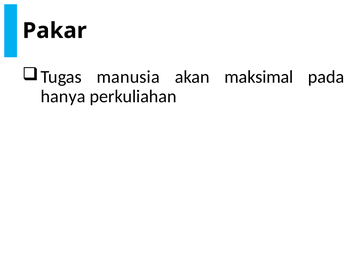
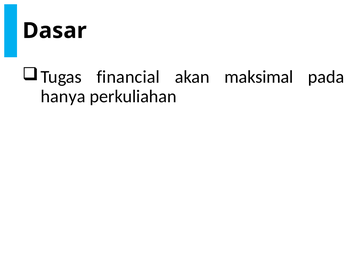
Pakar: Pakar -> Dasar
manusia: manusia -> financial
